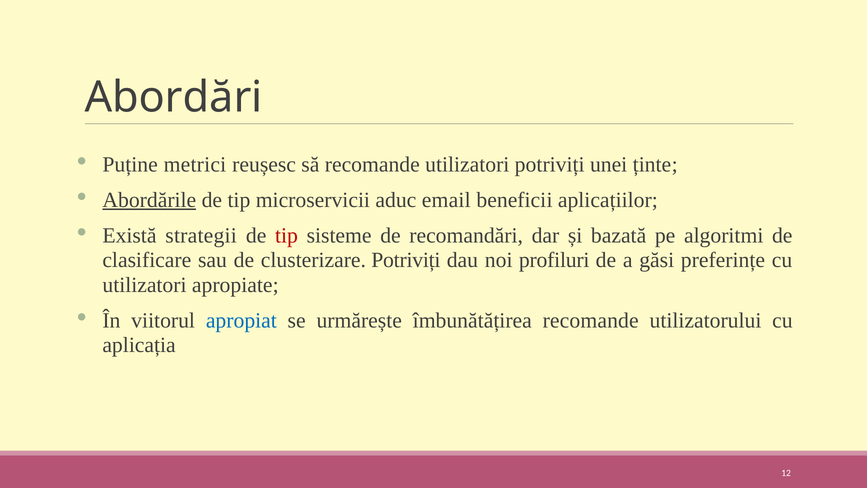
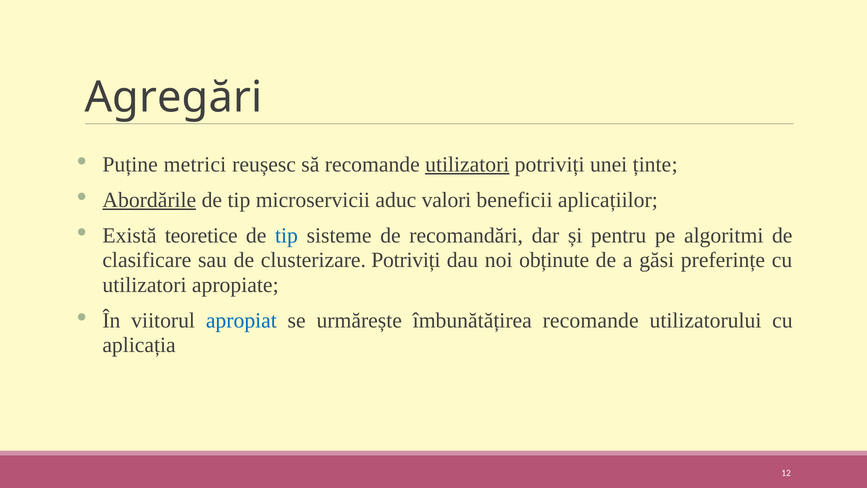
Abordări: Abordări -> Agregări
utilizatori at (467, 164) underline: none -> present
email: email -> valori
strategii: strategii -> teoretice
tip at (286, 235) colour: red -> blue
bazată: bazată -> pentru
profiluri: profiluri -> obținute
